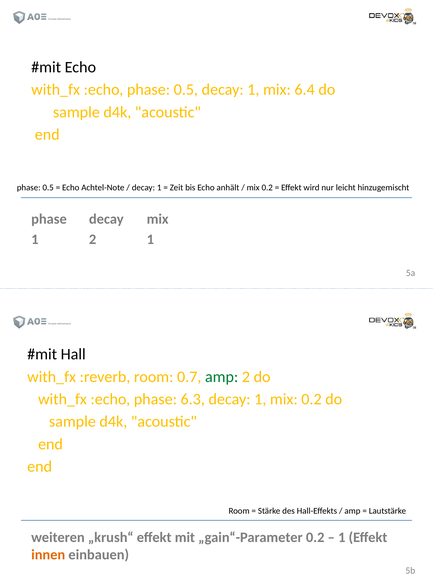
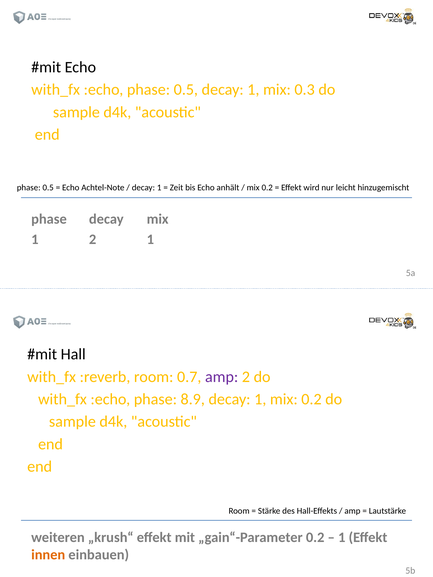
6.4: 6.4 -> 0.3
amp at (222, 377) colour: green -> purple
6.3: 6.3 -> 8.9
